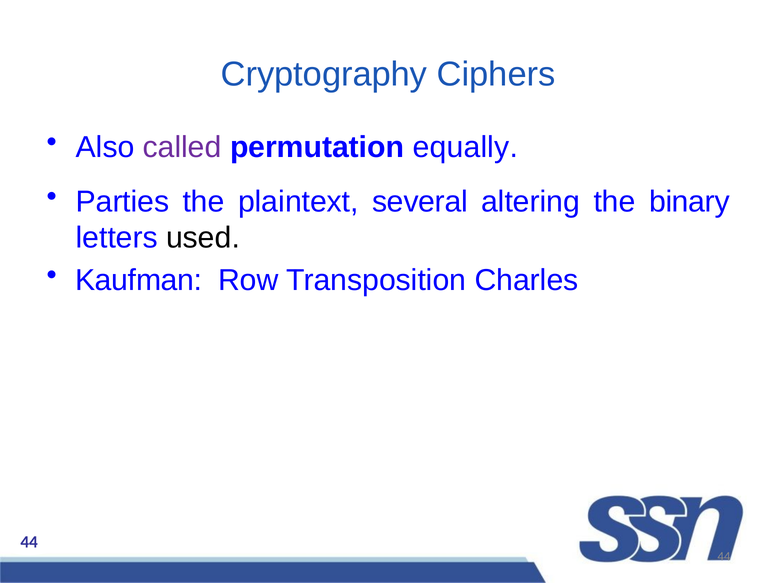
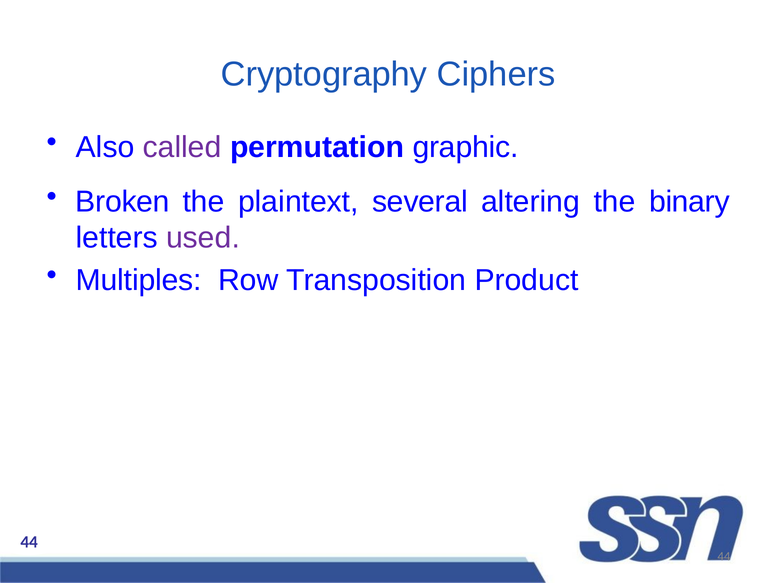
equally: equally -> graphic
Parties: Parties -> Broken
used colour: black -> purple
Kaufman: Kaufman -> Multiples
Charles: Charles -> Product
